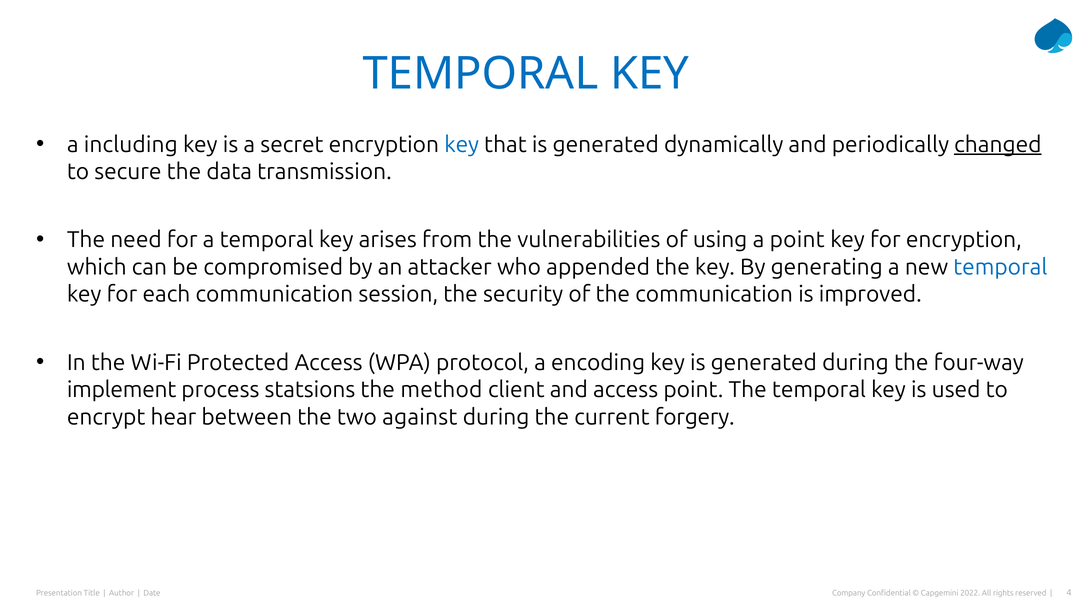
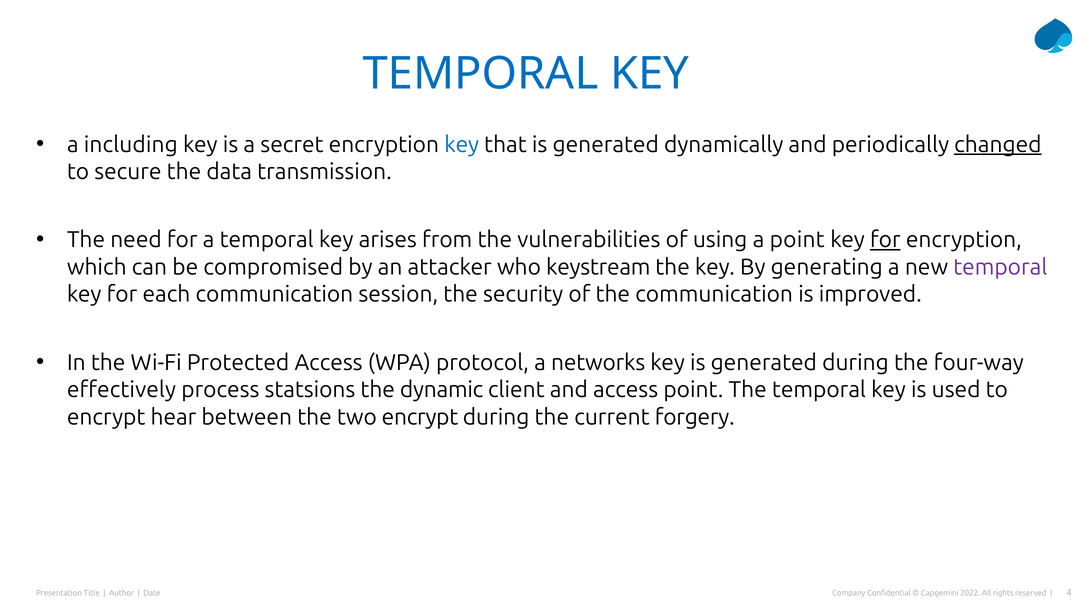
for at (885, 240) underline: none -> present
appended: appended -> keystream
temporal at (1000, 268) colour: blue -> purple
encoding: encoding -> networks
implement: implement -> effectively
method: method -> dynamic
two against: against -> encrypt
